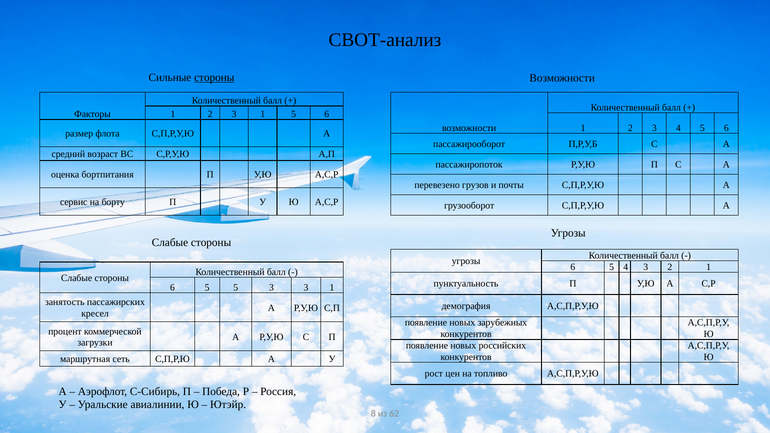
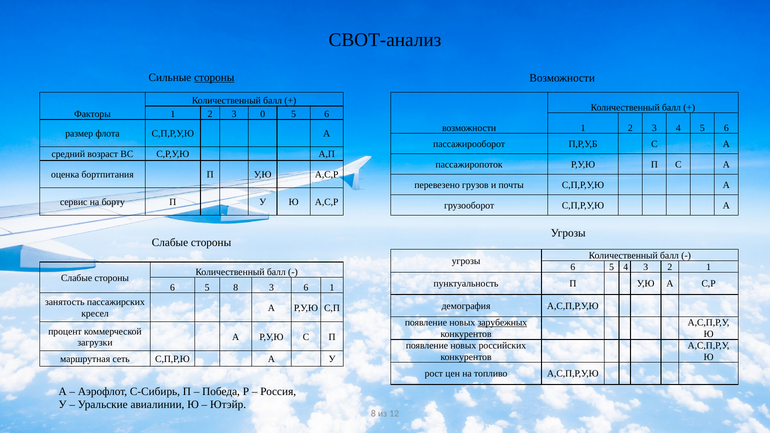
2 3 1: 1 -> 0
5 5: 5 -> 8
3 3: 3 -> 6
зарубежных underline: none -> present
62: 62 -> 12
